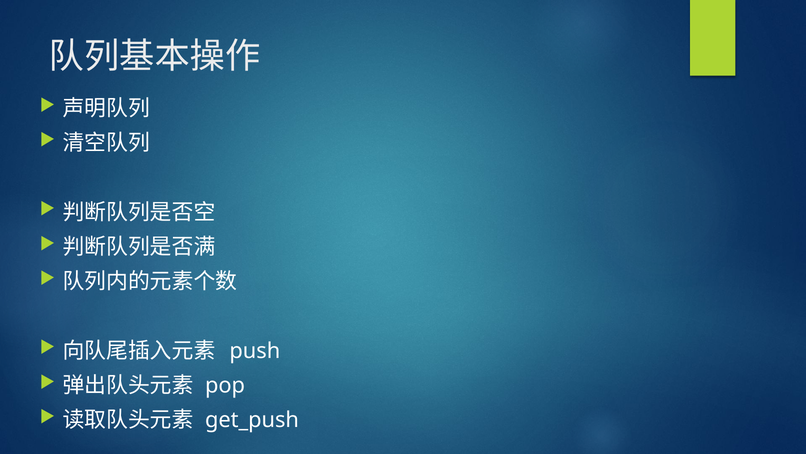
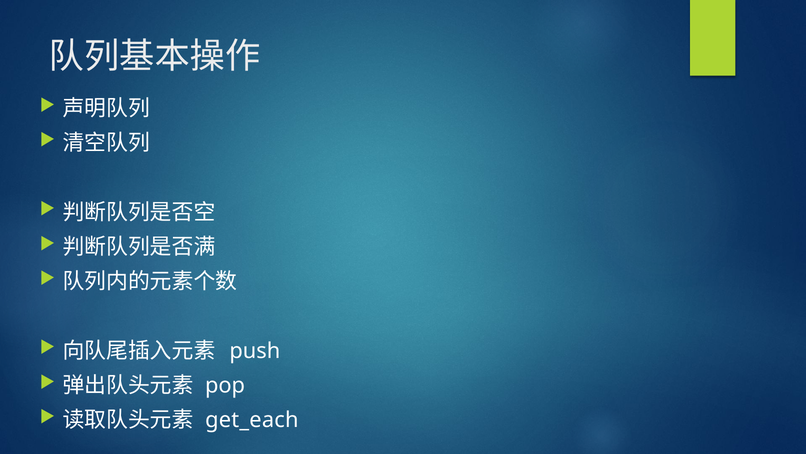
get_push: get_push -> get_each
